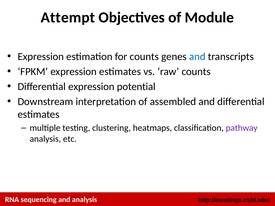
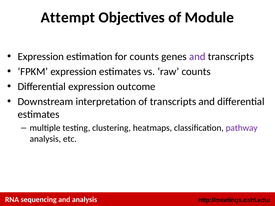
and at (197, 57) colour: blue -> purple
potential: potential -> outcome
of assembled: assembled -> transcripts
